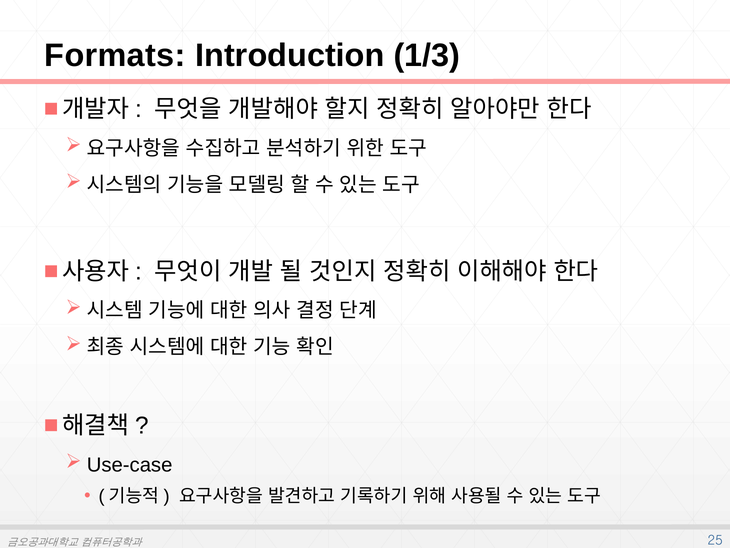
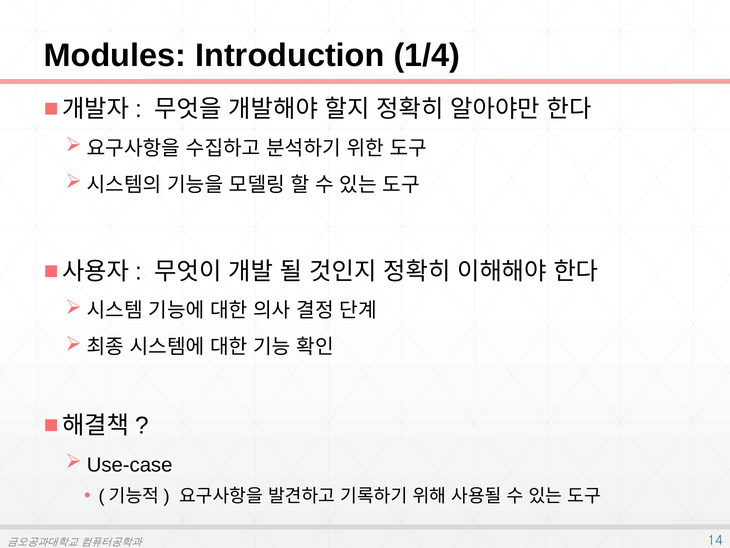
Formats: Formats -> Modules
1/3: 1/3 -> 1/4
25: 25 -> 14
